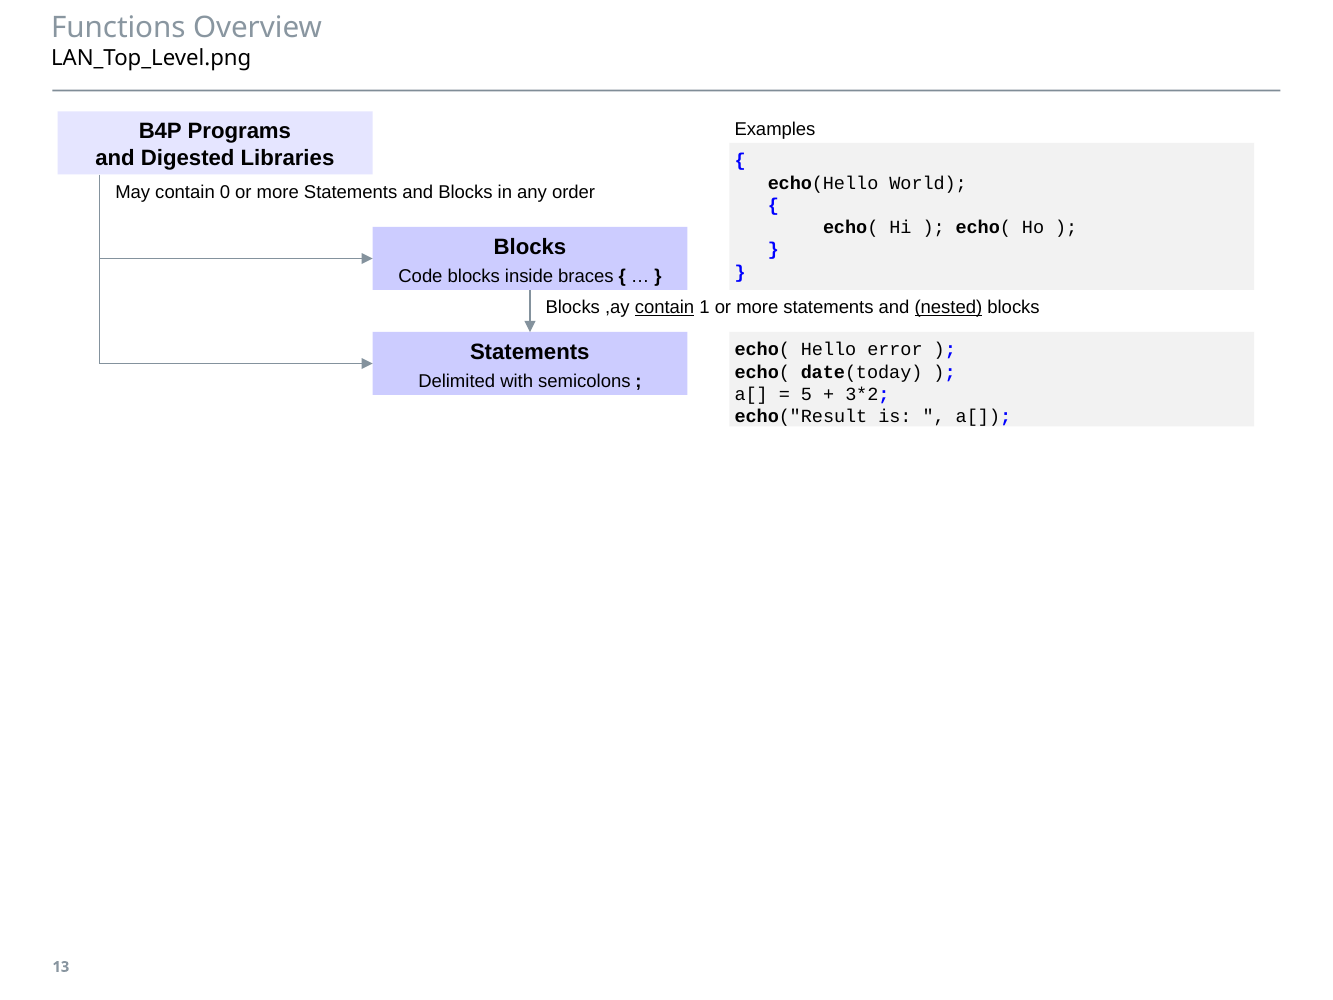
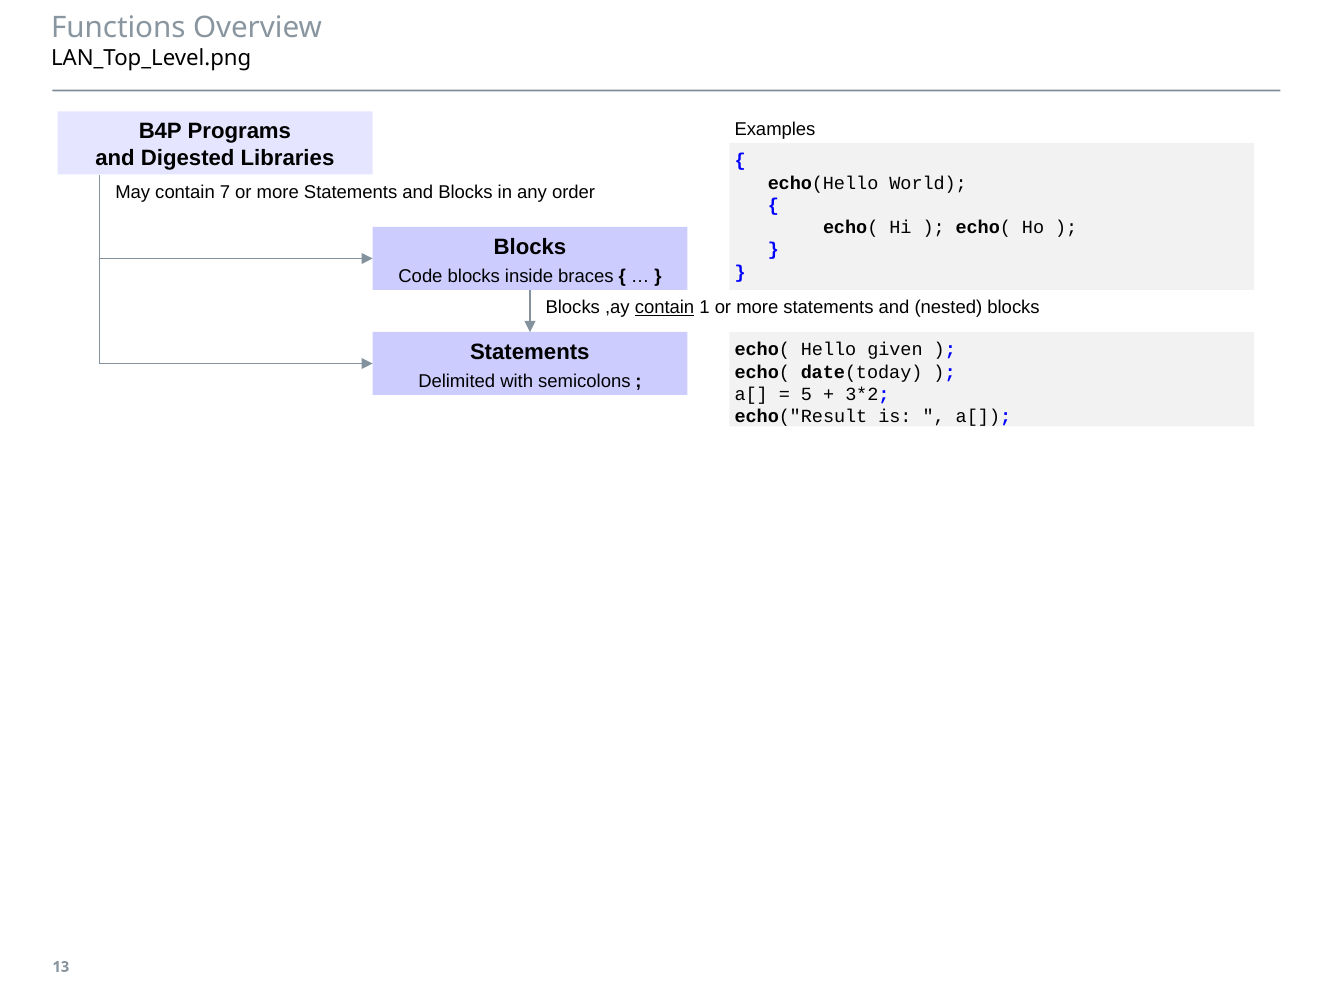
0: 0 -> 7
nested underline: present -> none
error: error -> given
